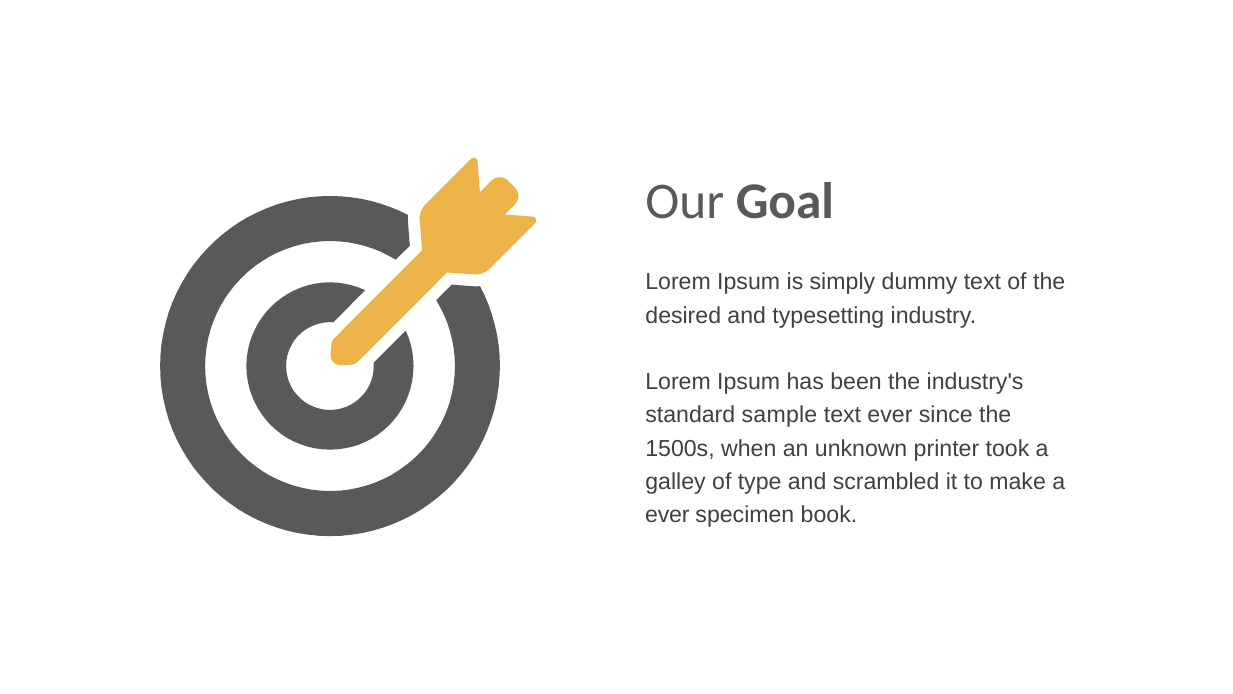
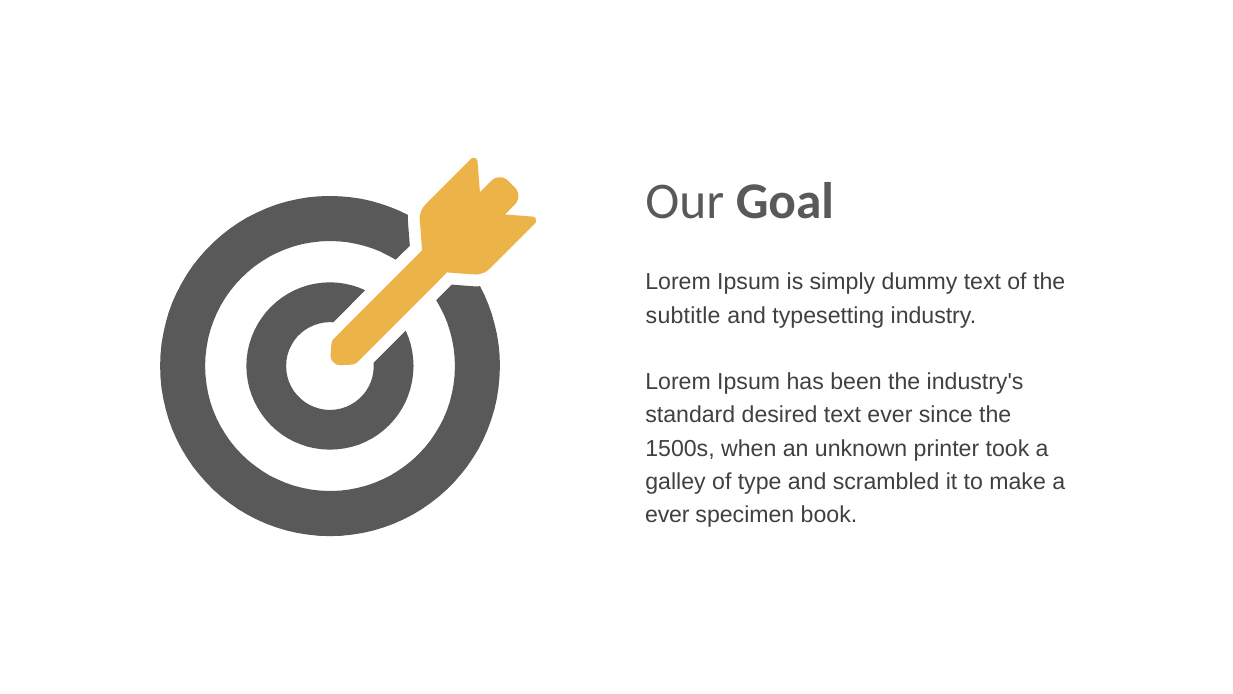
desired: desired -> subtitle
sample: sample -> desired
